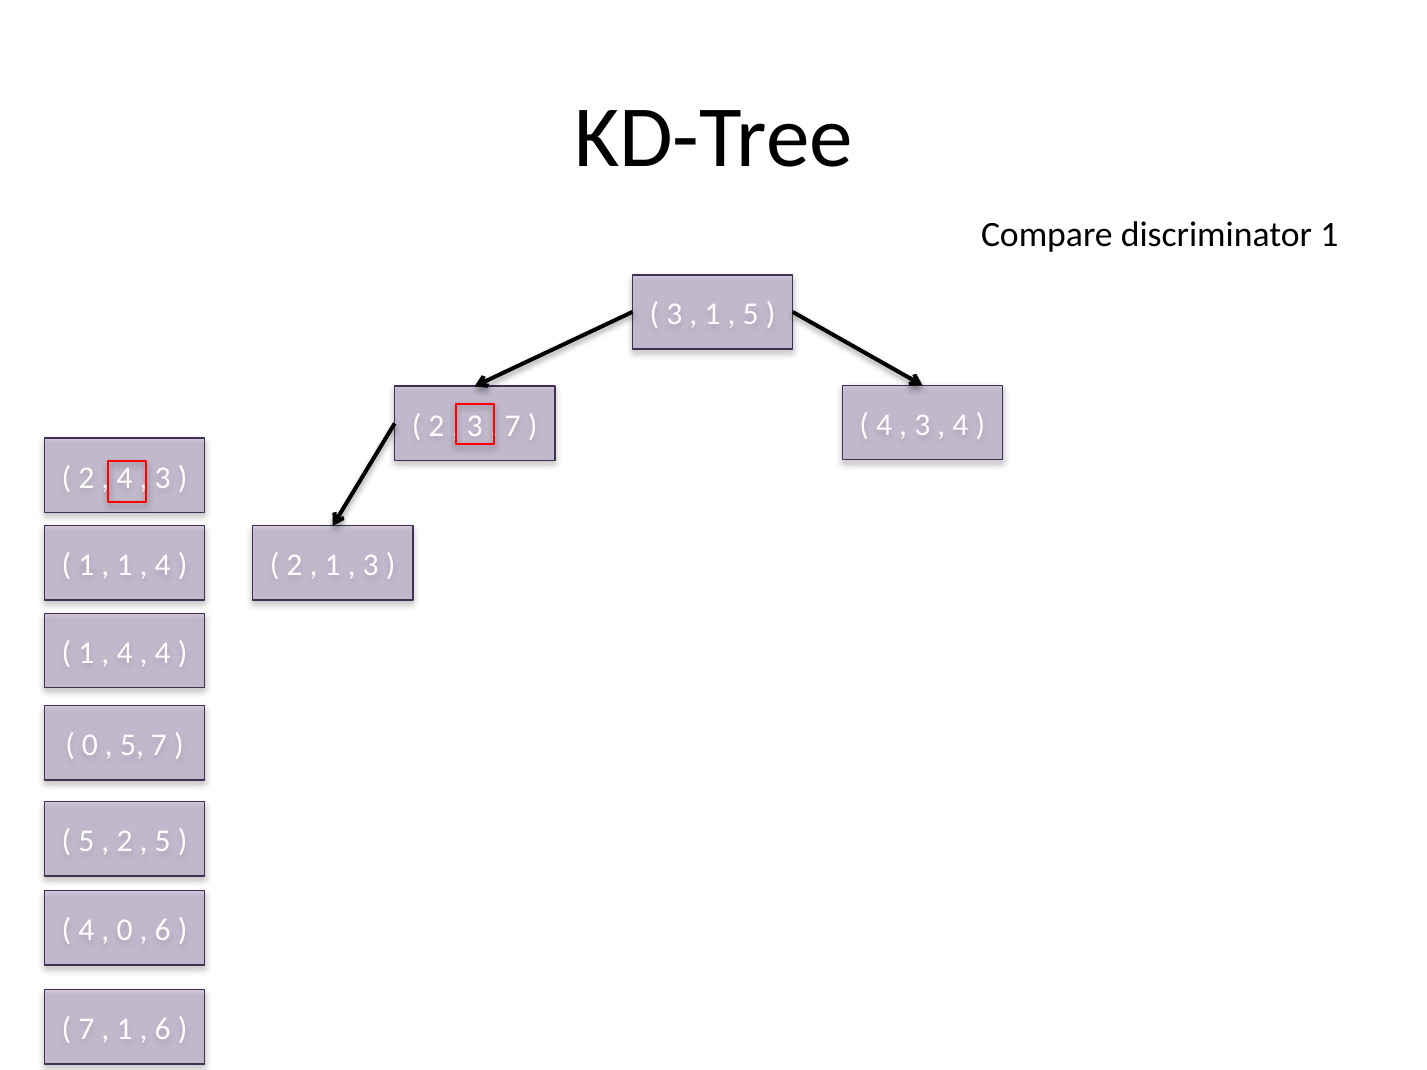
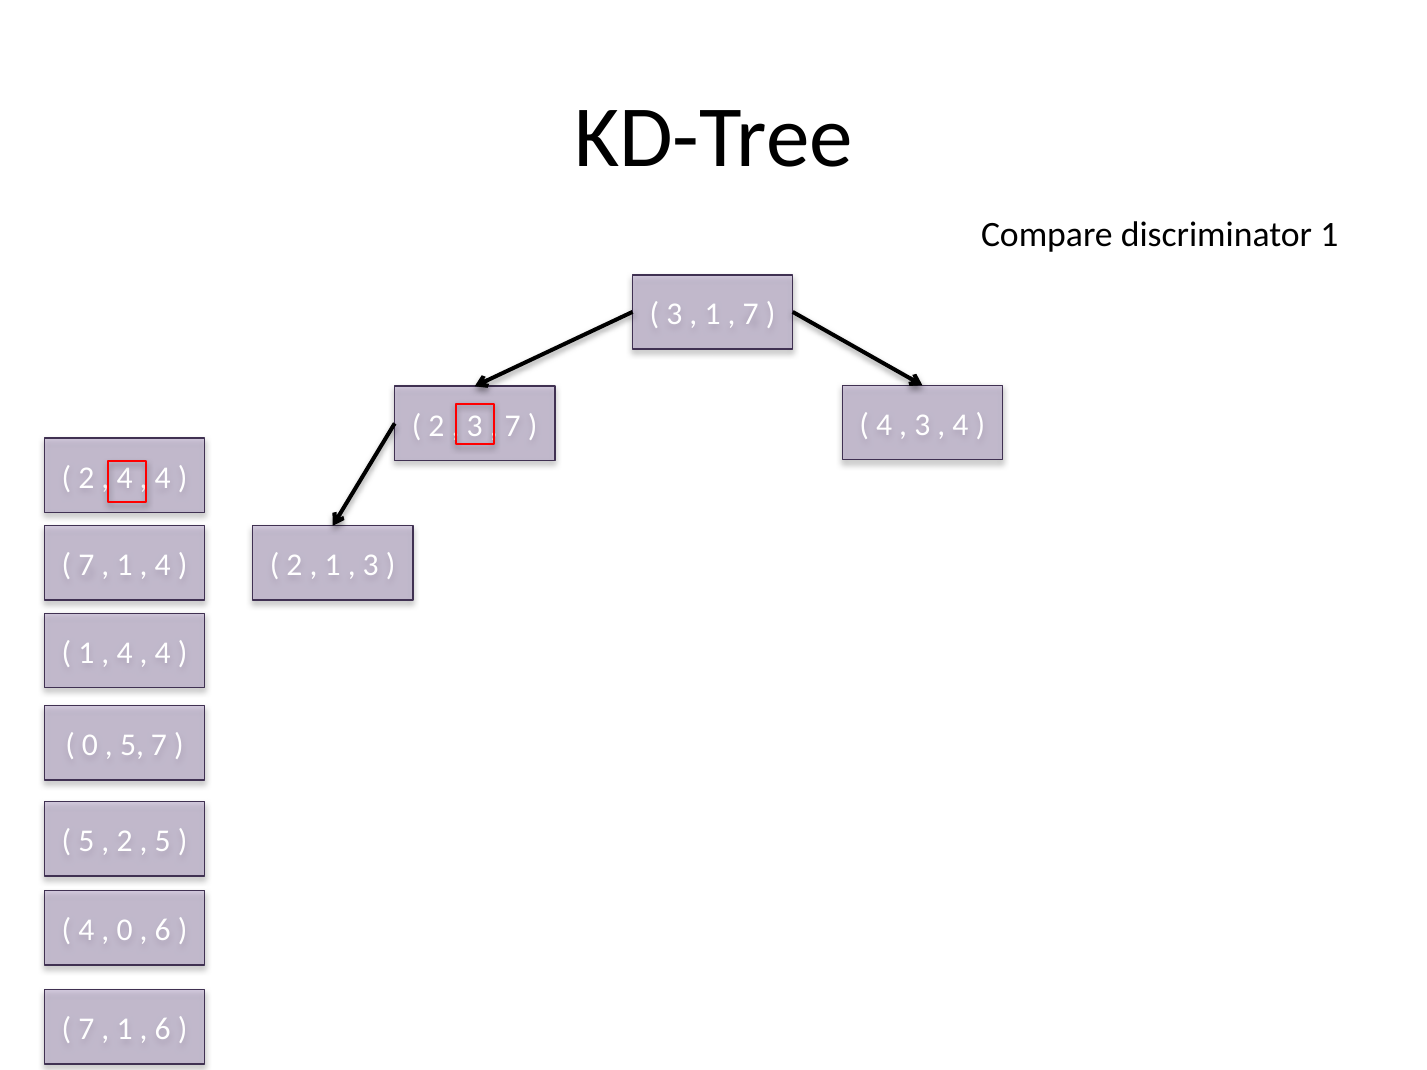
5 at (751, 314): 5 -> 7
3 at (163, 478): 3 -> 4
1 at (86, 565): 1 -> 7
